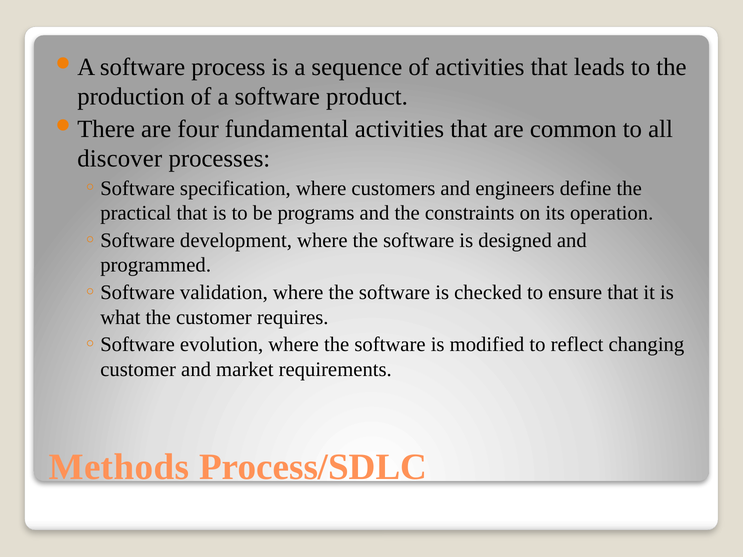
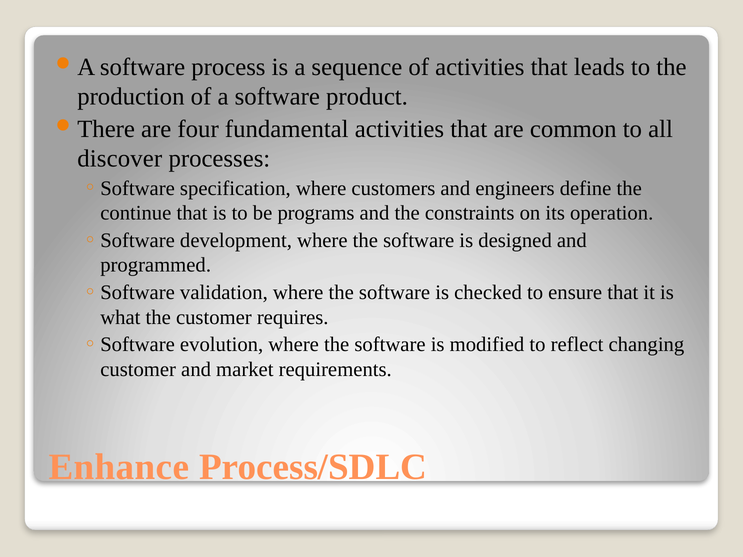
practical: practical -> continue
Methods: Methods -> Enhance
